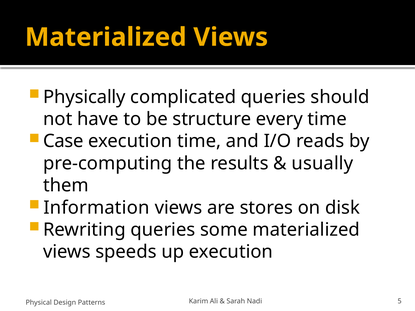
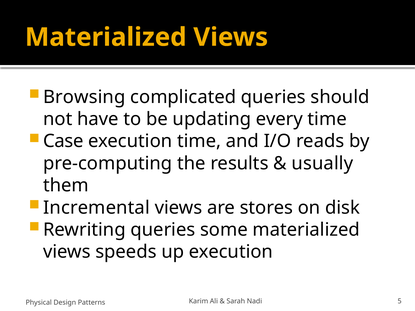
Physically: Physically -> Browsing
structure: structure -> updating
Information: Information -> Incremental
